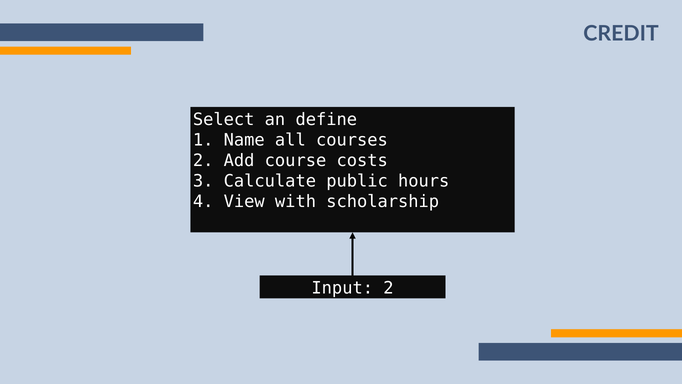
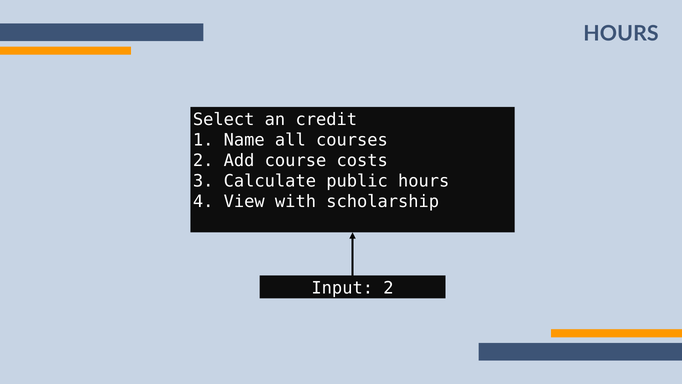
CREDIT at (621, 34): CREDIT -> HOURS
define: define -> credit
